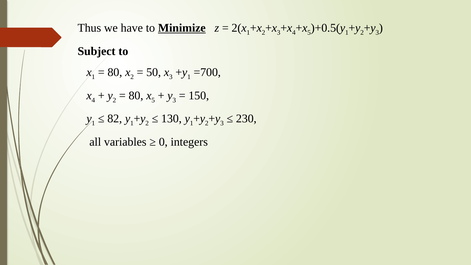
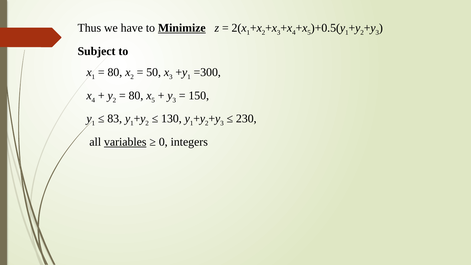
=700: =700 -> =300
82: 82 -> 83
variables underline: none -> present
